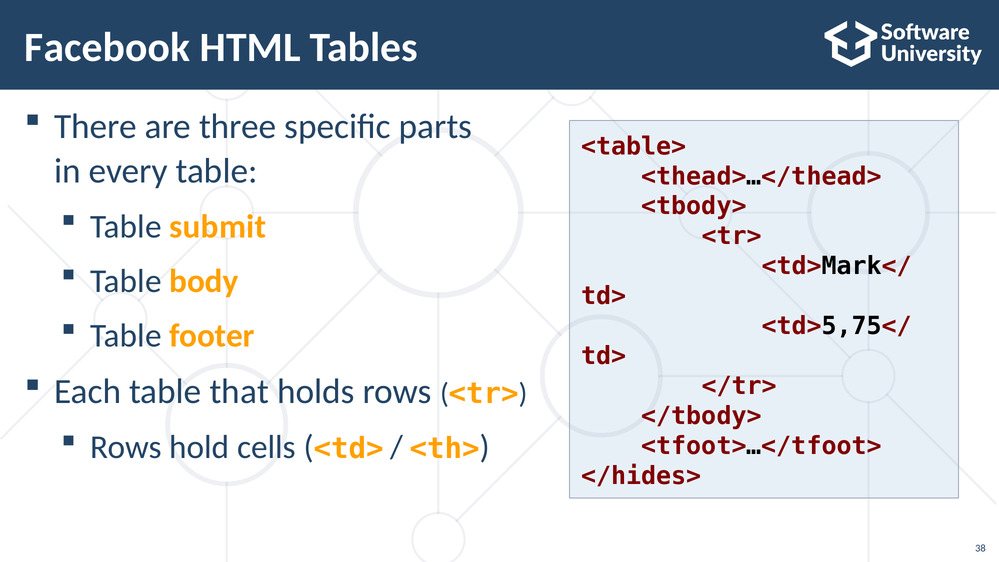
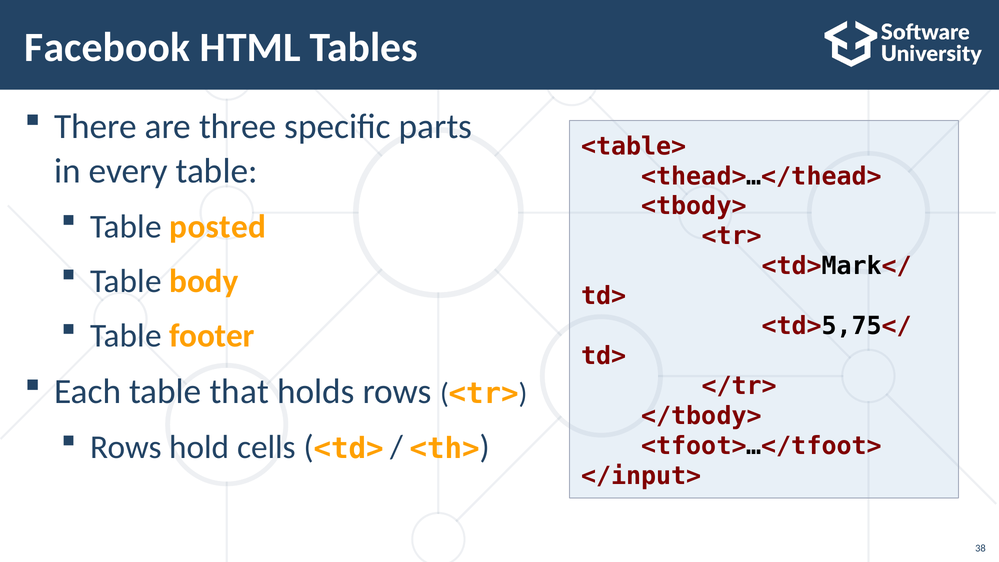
submit: submit -> posted
</hides>: </hides> -> </input>
